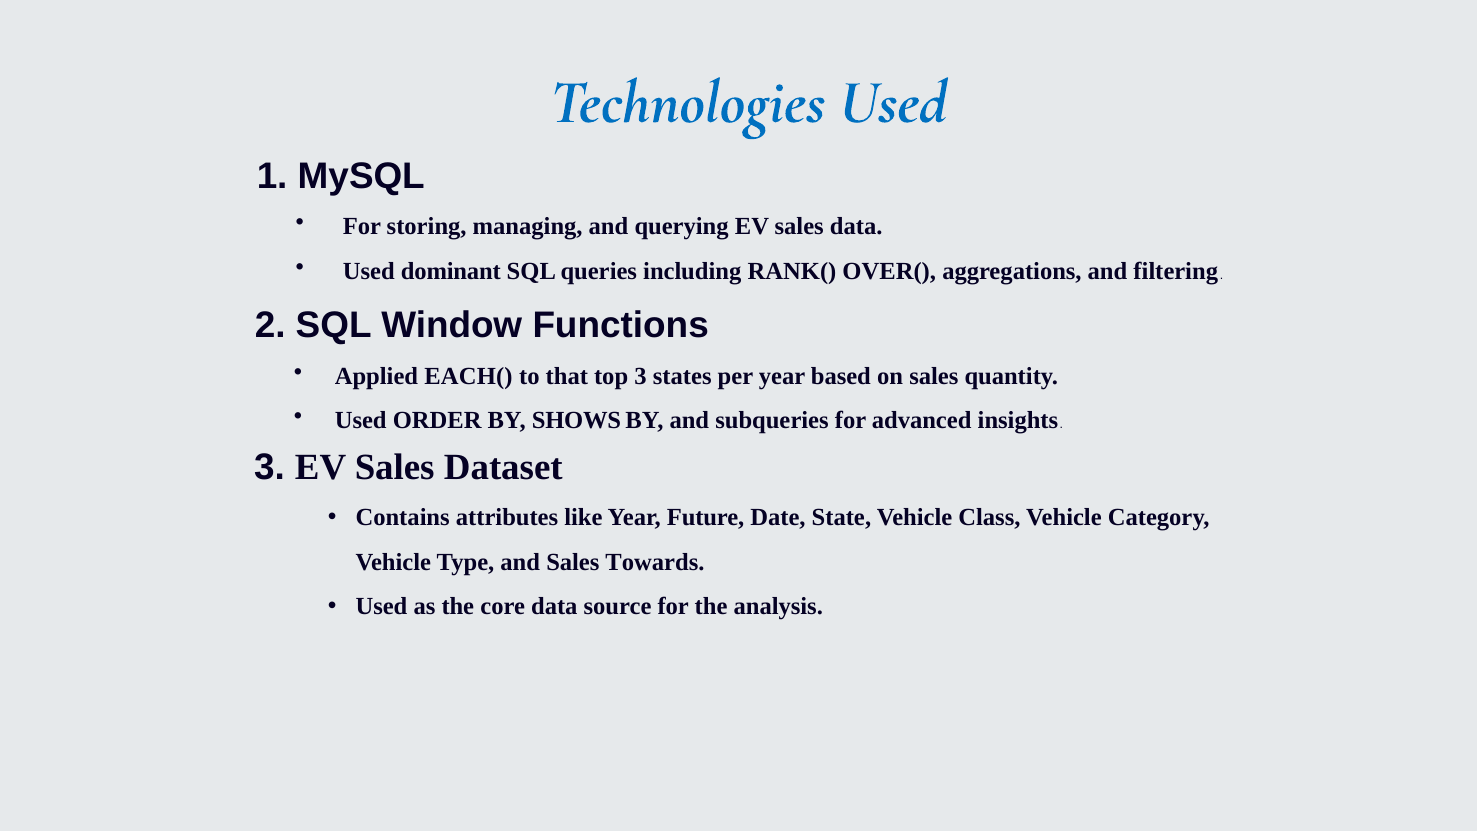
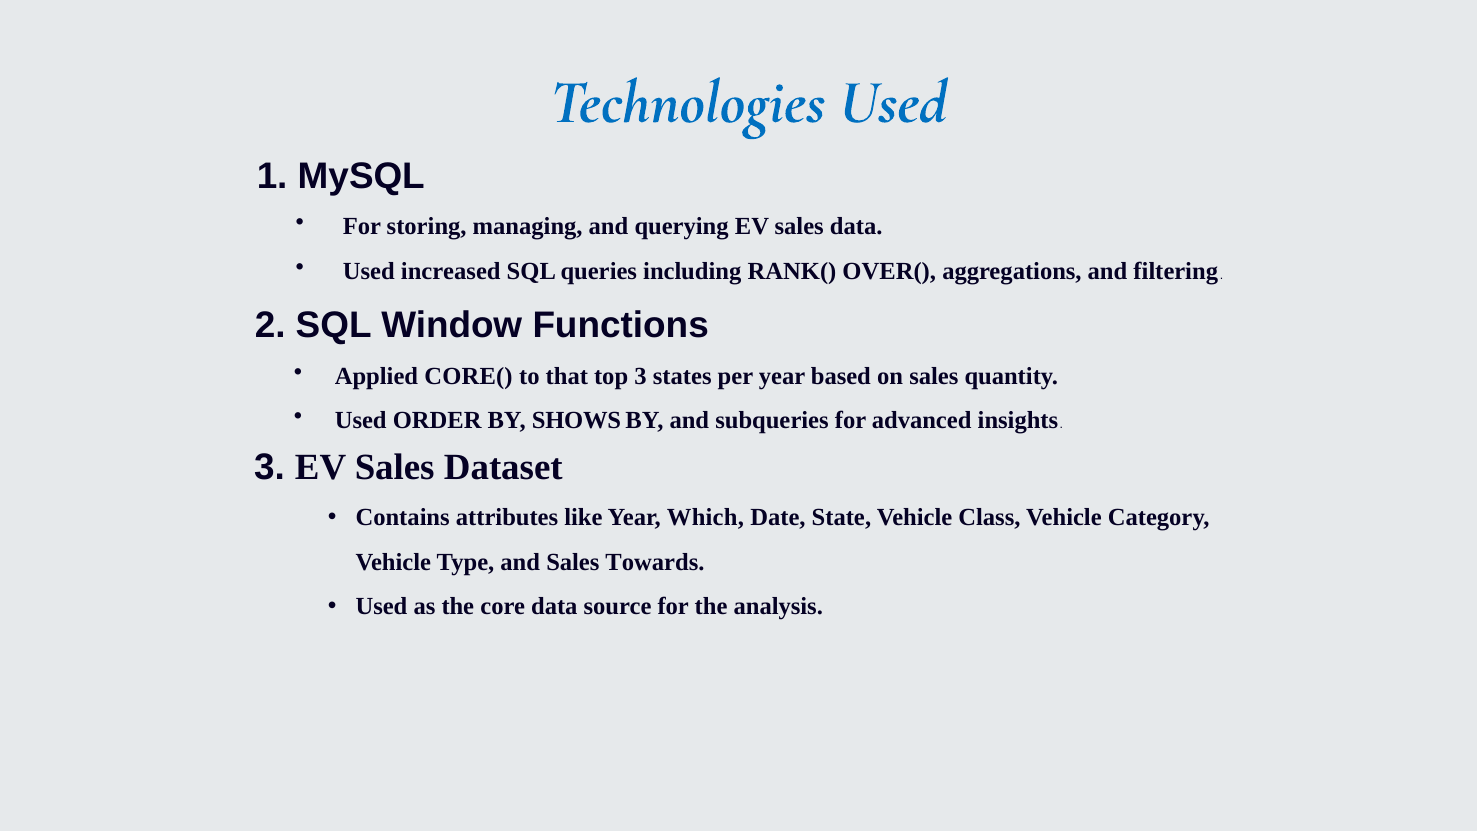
dominant: dominant -> increased
EACH(: EACH( -> CORE(
Future: Future -> Which
